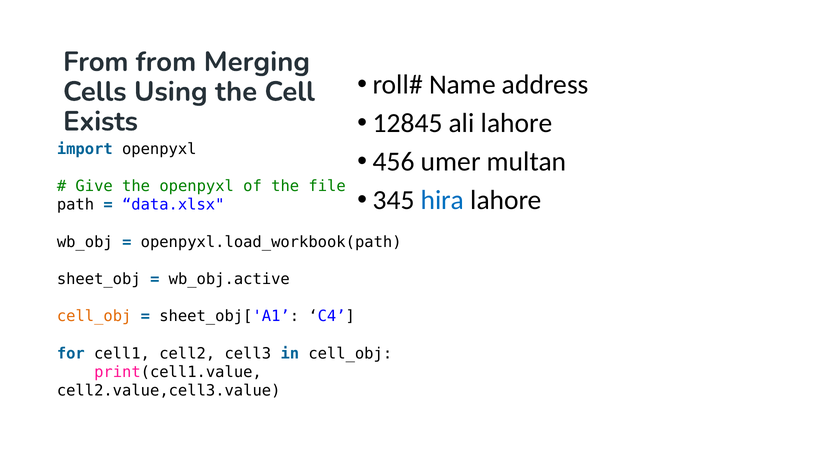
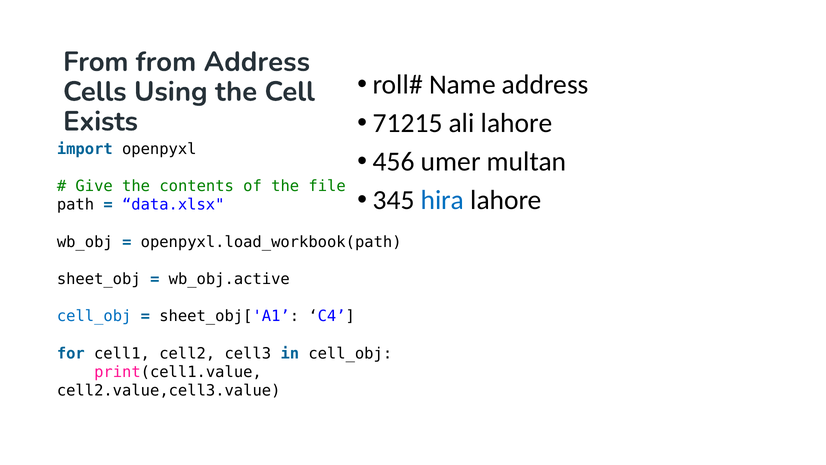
from Merging: Merging -> Address
12845: 12845 -> 71215
the openpyxl: openpyxl -> contents
cell_obj at (94, 316) colour: orange -> blue
